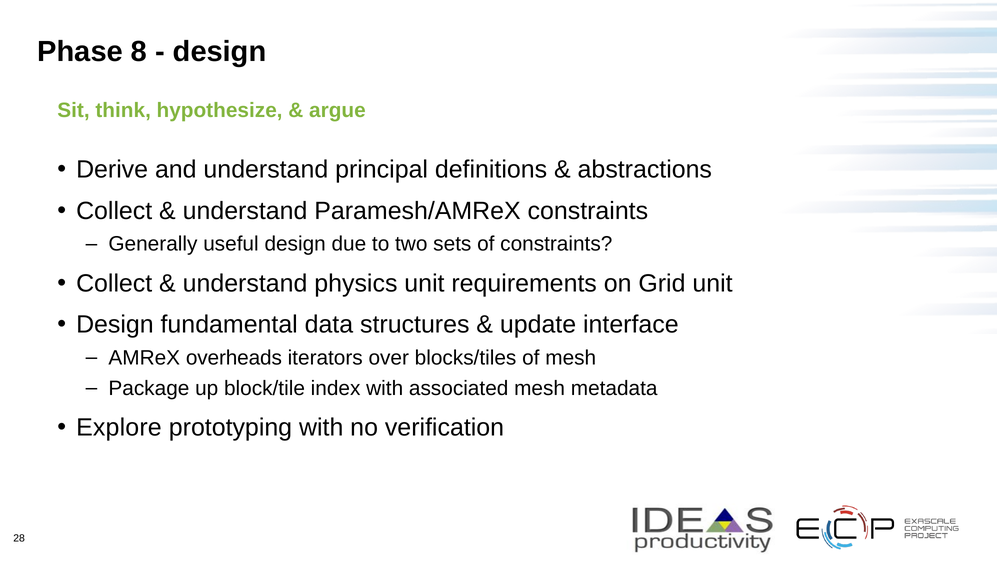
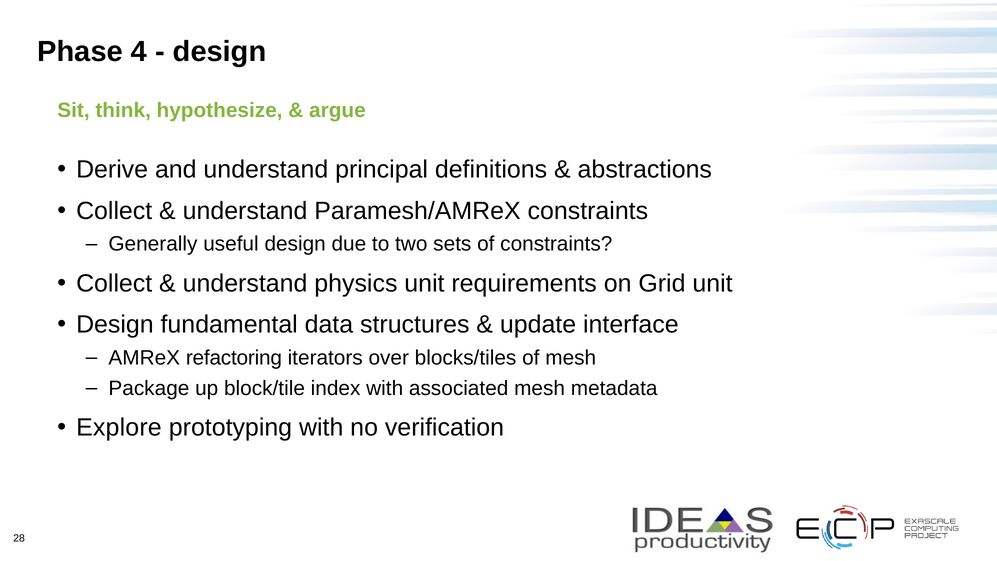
8: 8 -> 4
overheads: overheads -> refactoring
